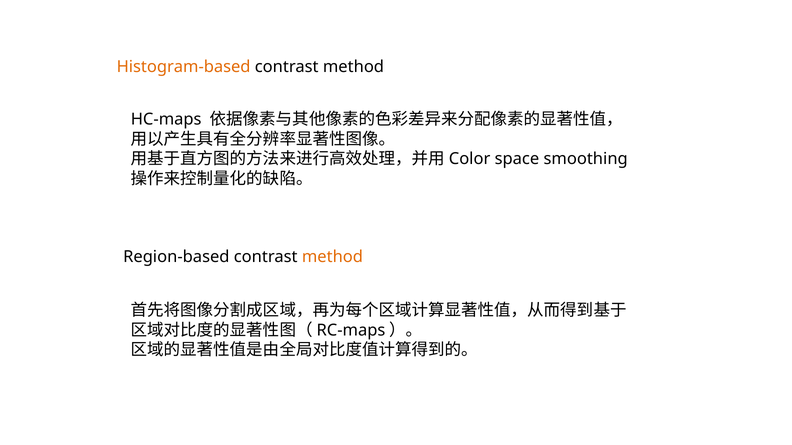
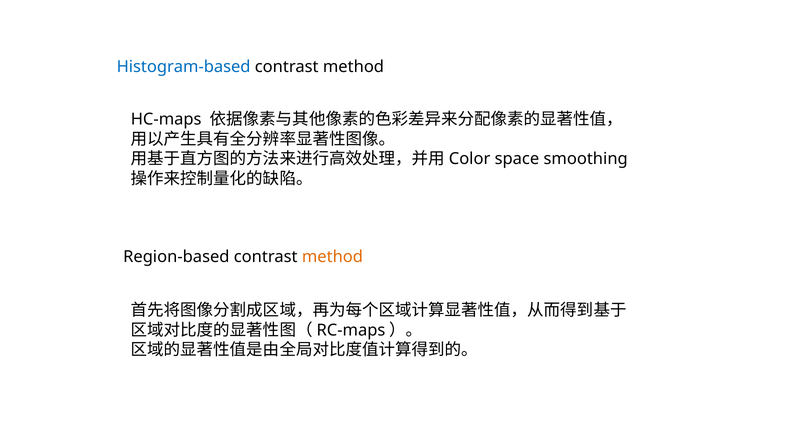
Histogram-based colour: orange -> blue
